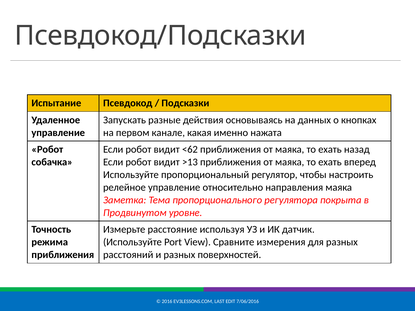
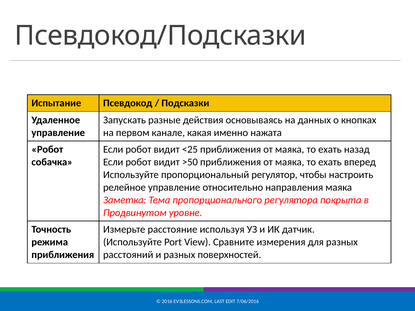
<62: <62 -> <25
>13: >13 -> >50
